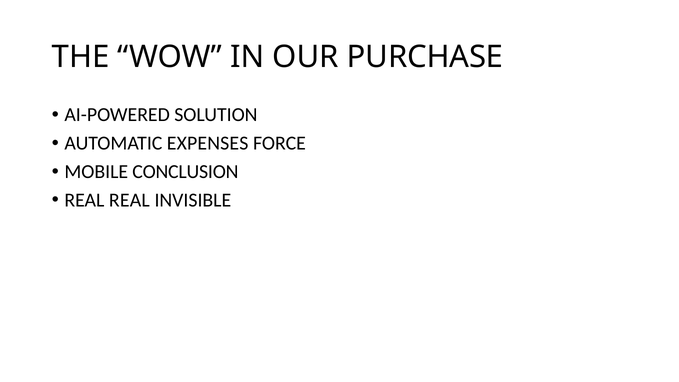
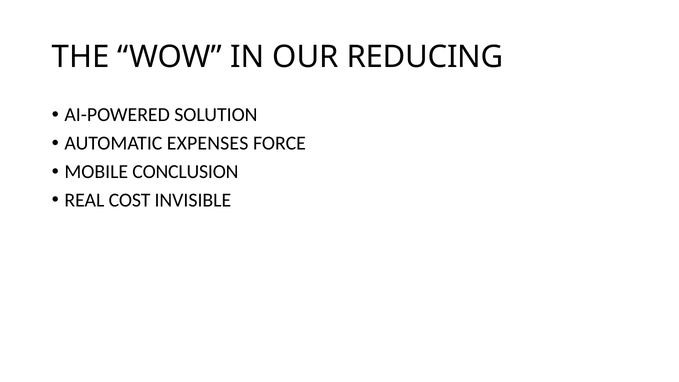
PURCHASE: PURCHASE -> REDUCING
REAL REAL: REAL -> COST
